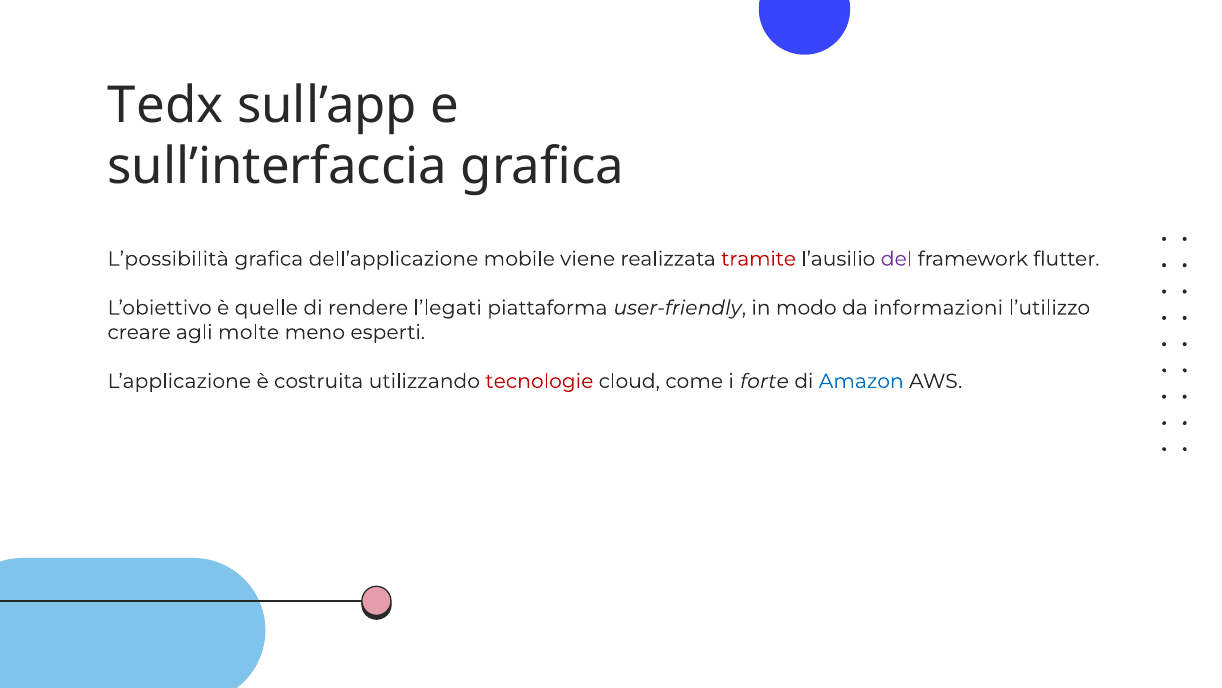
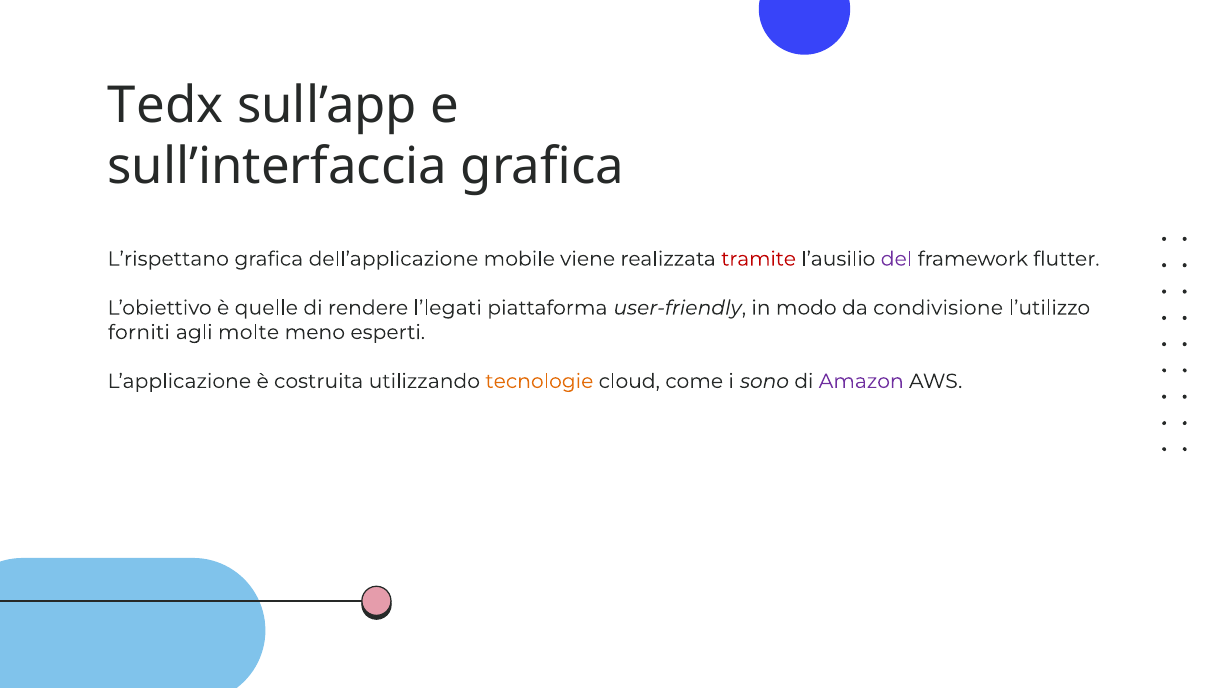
L’possibilità: L’possibilità -> L’rispettano
informazioni: informazioni -> condivisione
creare: creare -> forniti
tecnologie colour: red -> orange
forte: forte -> sono
Amazon colour: blue -> purple
